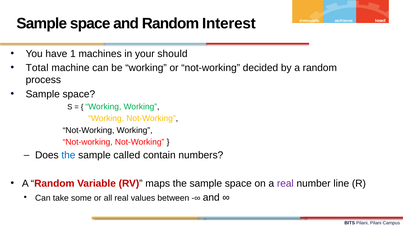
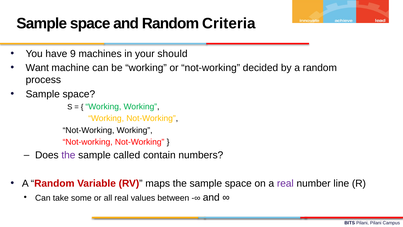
Interest: Interest -> Criteria
1: 1 -> 9
Total: Total -> Want
the at (68, 155) colour: blue -> purple
